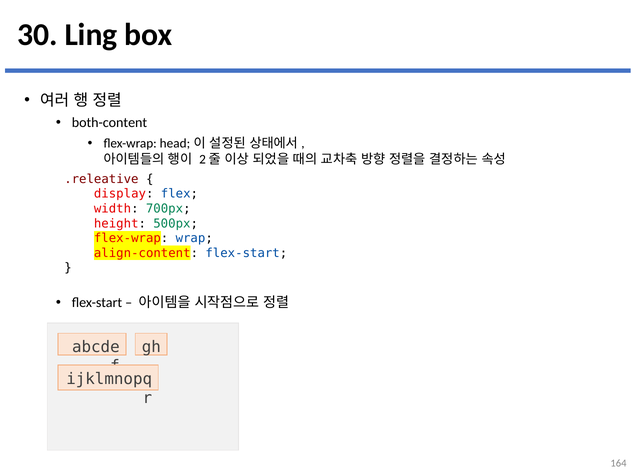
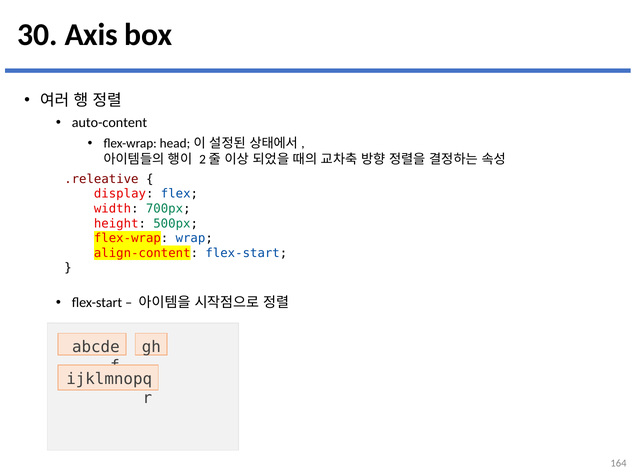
Ling: Ling -> Axis
both-content: both-content -> auto-content
